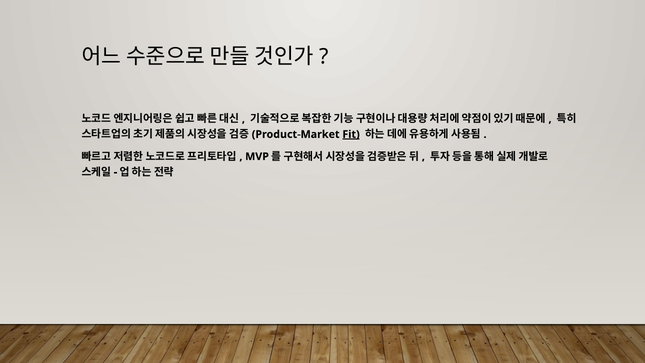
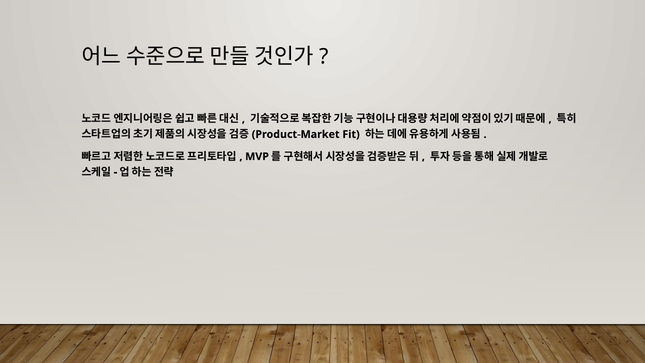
Fit underline: present -> none
